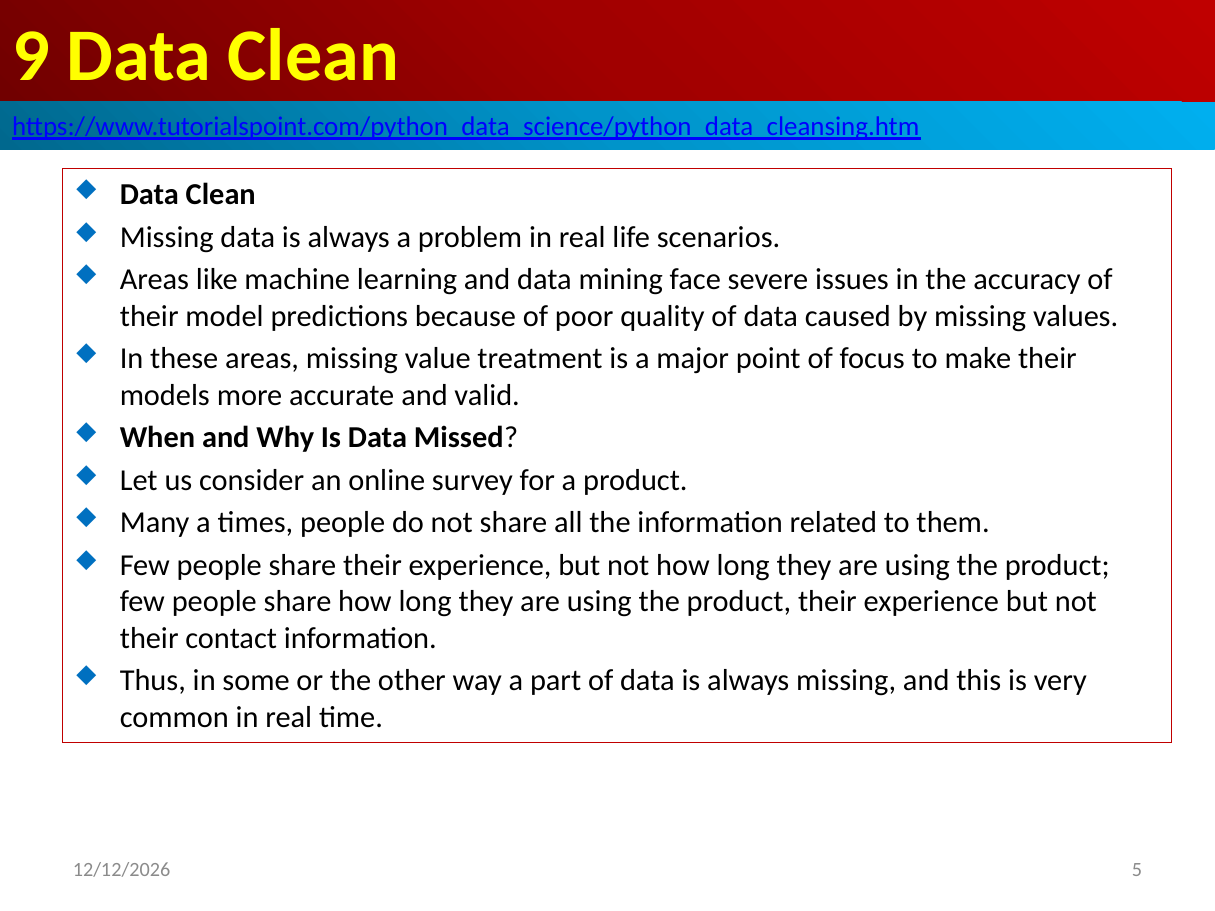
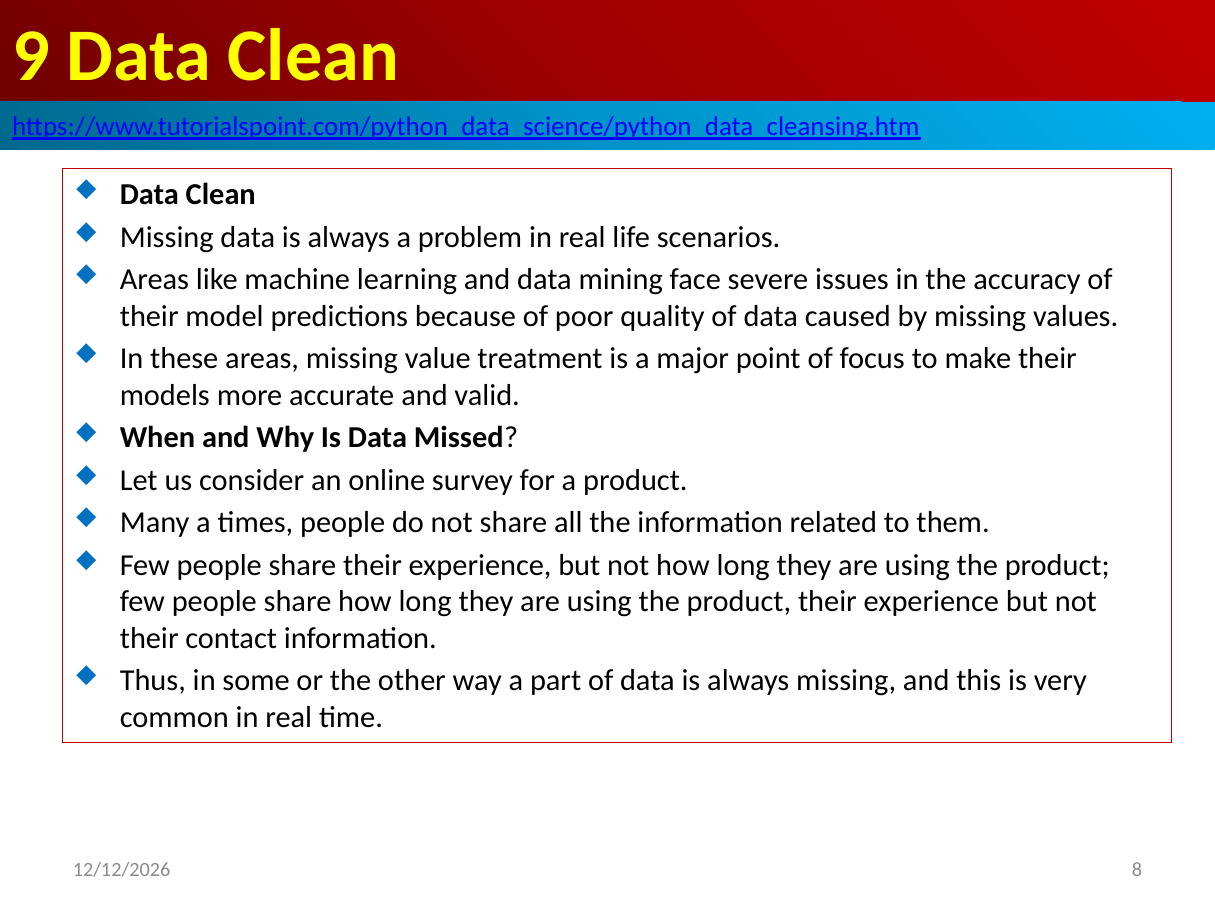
5: 5 -> 8
